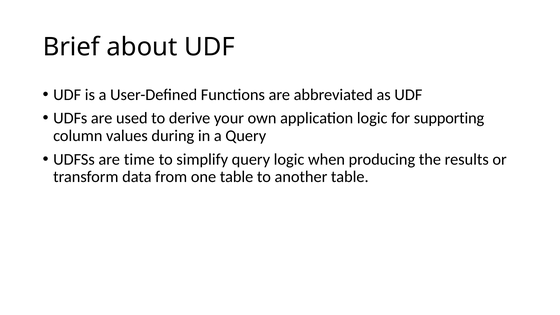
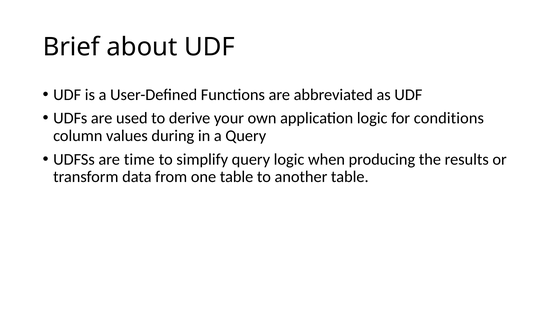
supporting: supporting -> conditions
